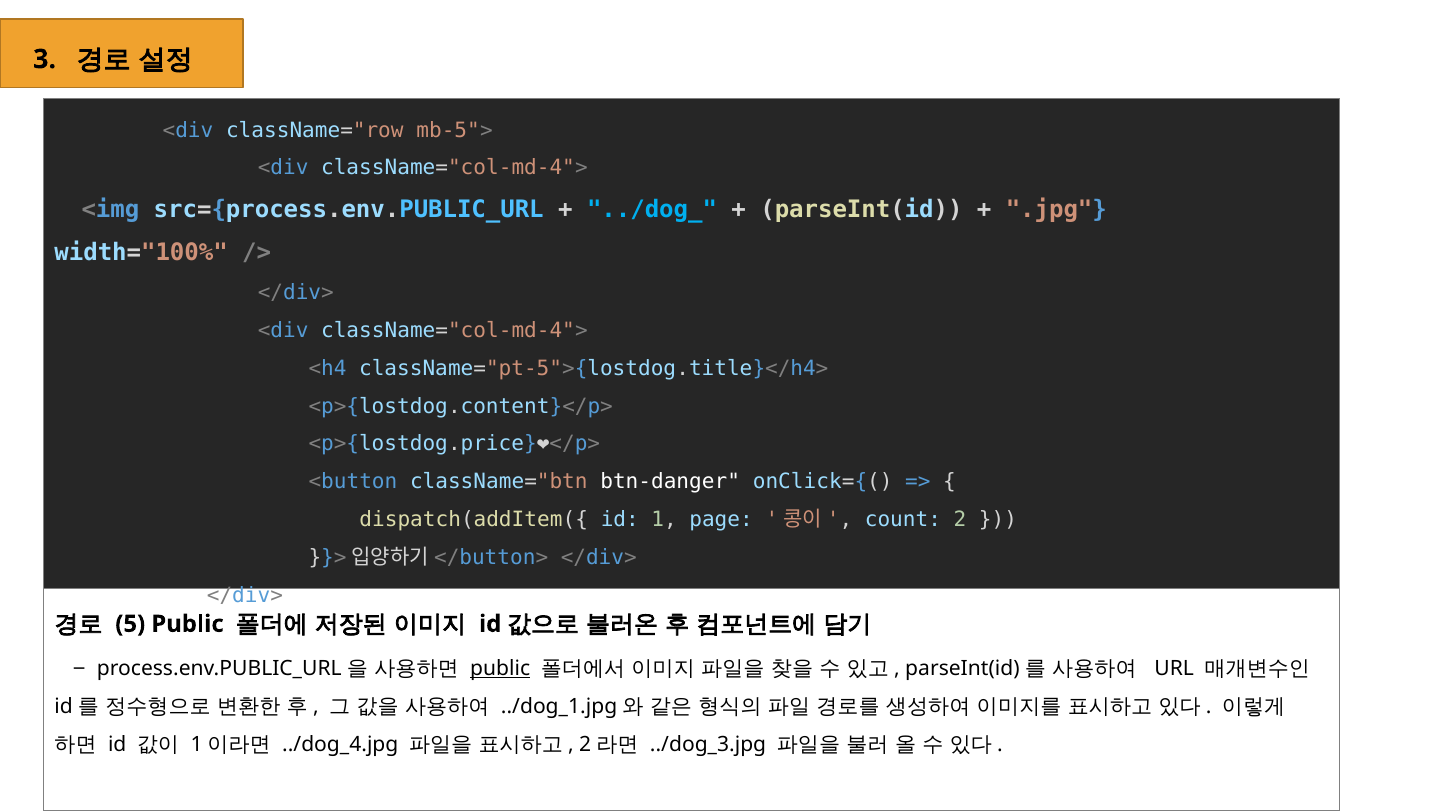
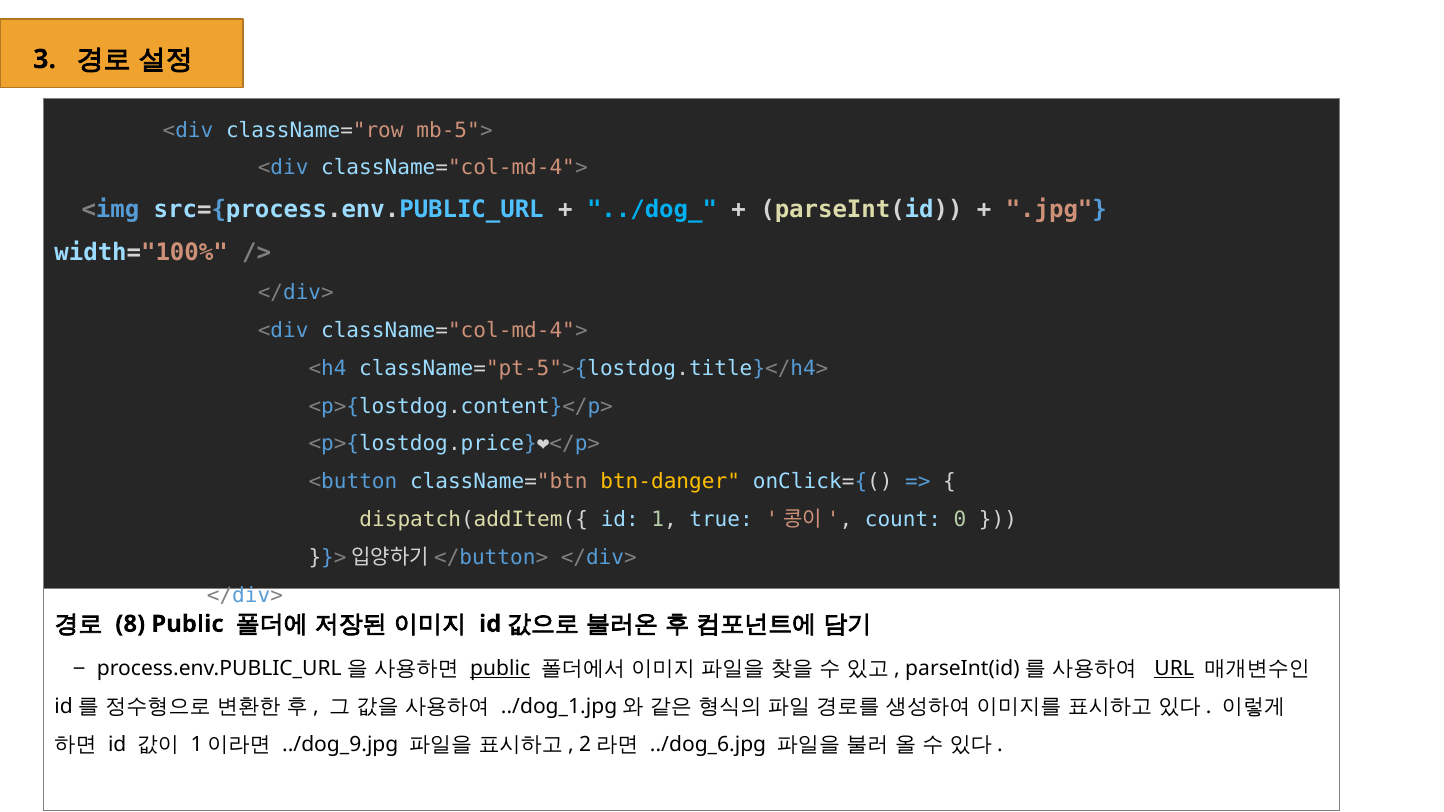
btn-danger colour: white -> yellow
page: page -> true
2: 2 -> 0
5: 5 -> 8
URL underline: none -> present
../dog_4.jpg: ../dog_4.jpg -> ../dog_9.jpg
../dog_3.jpg: ../dog_3.jpg -> ../dog_6.jpg
